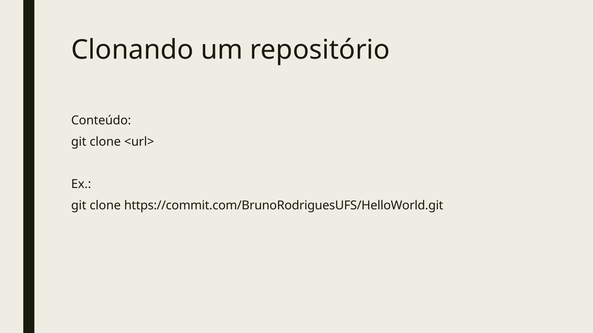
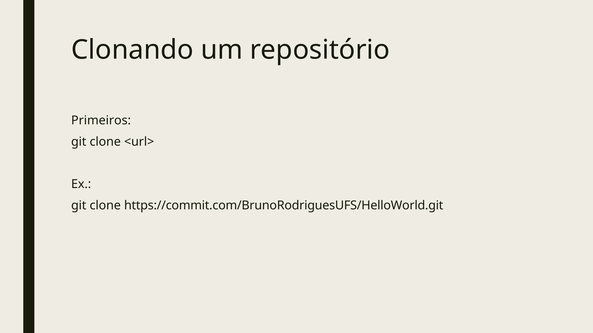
Conteúdo: Conteúdo -> Primeiros
